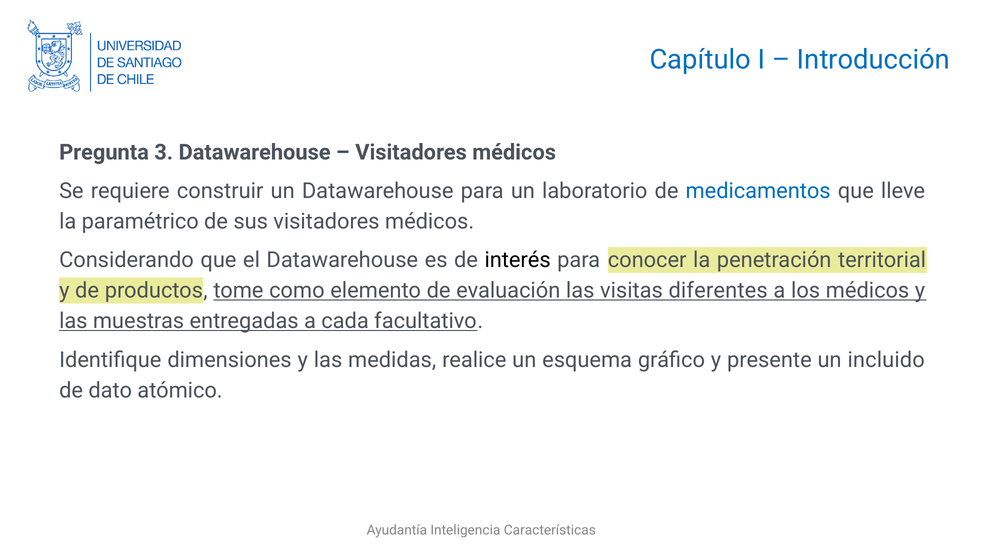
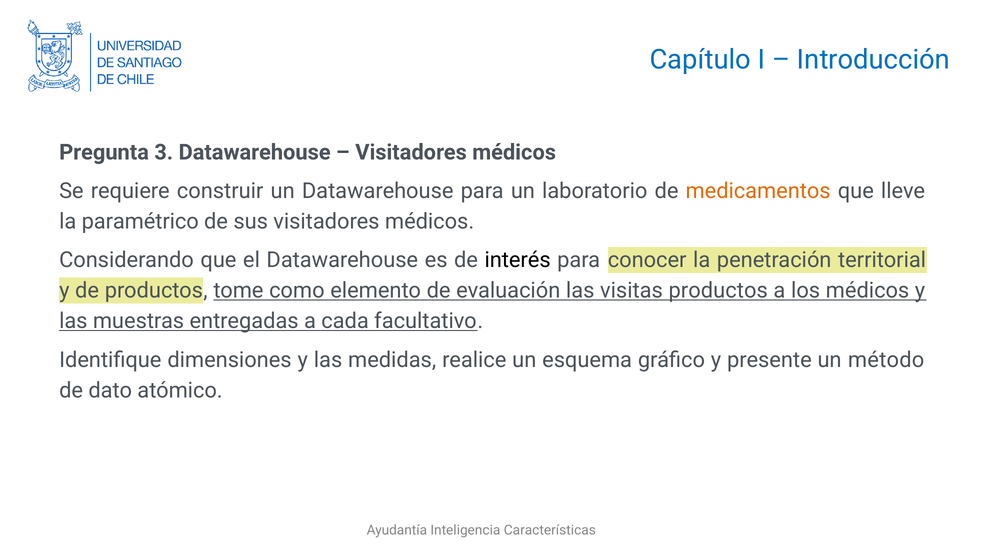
medicamentos colour: blue -> orange
visitas diferentes: diferentes -> productos
incluido: incluido -> método
